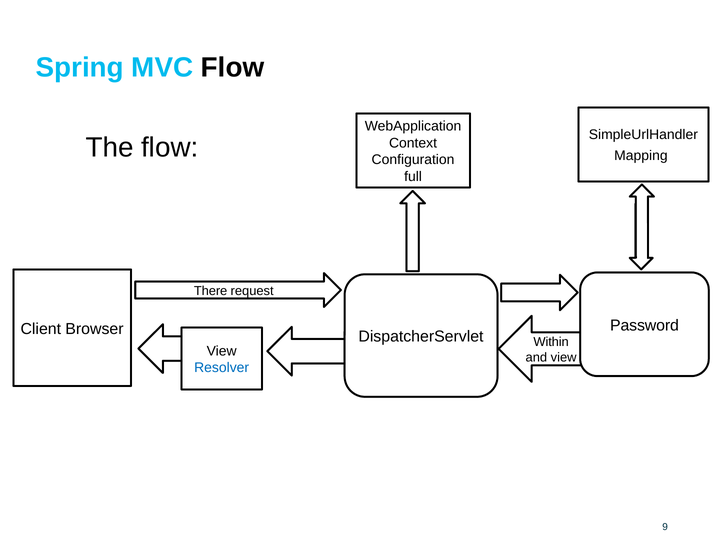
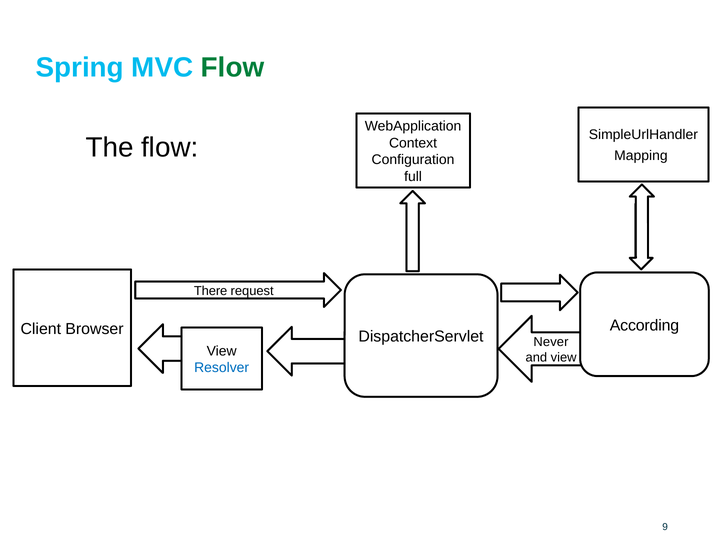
Flow at (233, 68) colour: black -> green
Password: Password -> According
Within: Within -> Never
